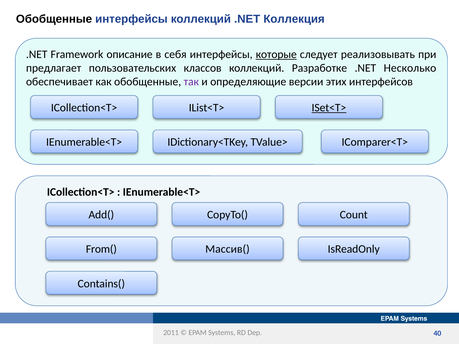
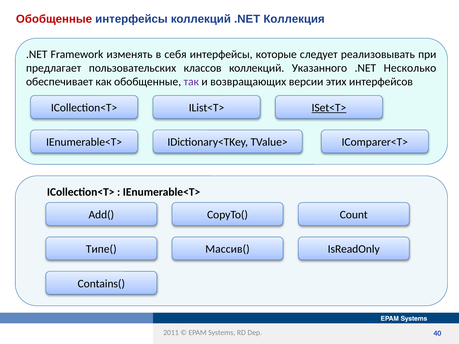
Обобщенные at (54, 19) colour: black -> red
описание: описание -> изменять
которые underline: present -> none
Разработке: Разработке -> Указанного
определяющие: определяющие -> возвращающих
From(: From( -> Типе(
